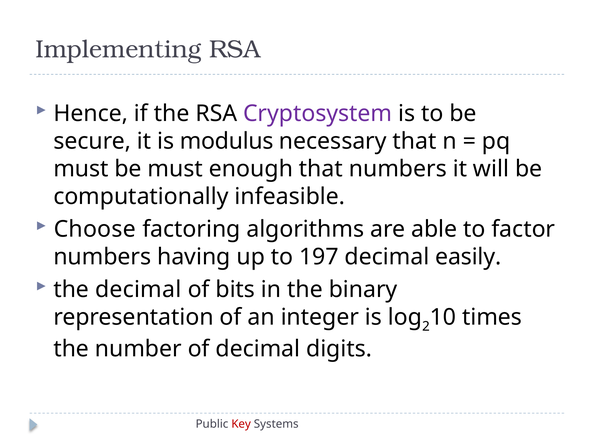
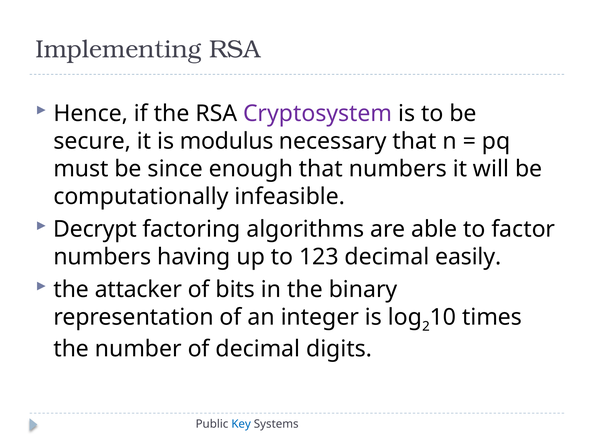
be must: must -> since
Choose: Choose -> Decrypt
197: 197 -> 123
the decimal: decimal -> attacker
Key colour: red -> blue
